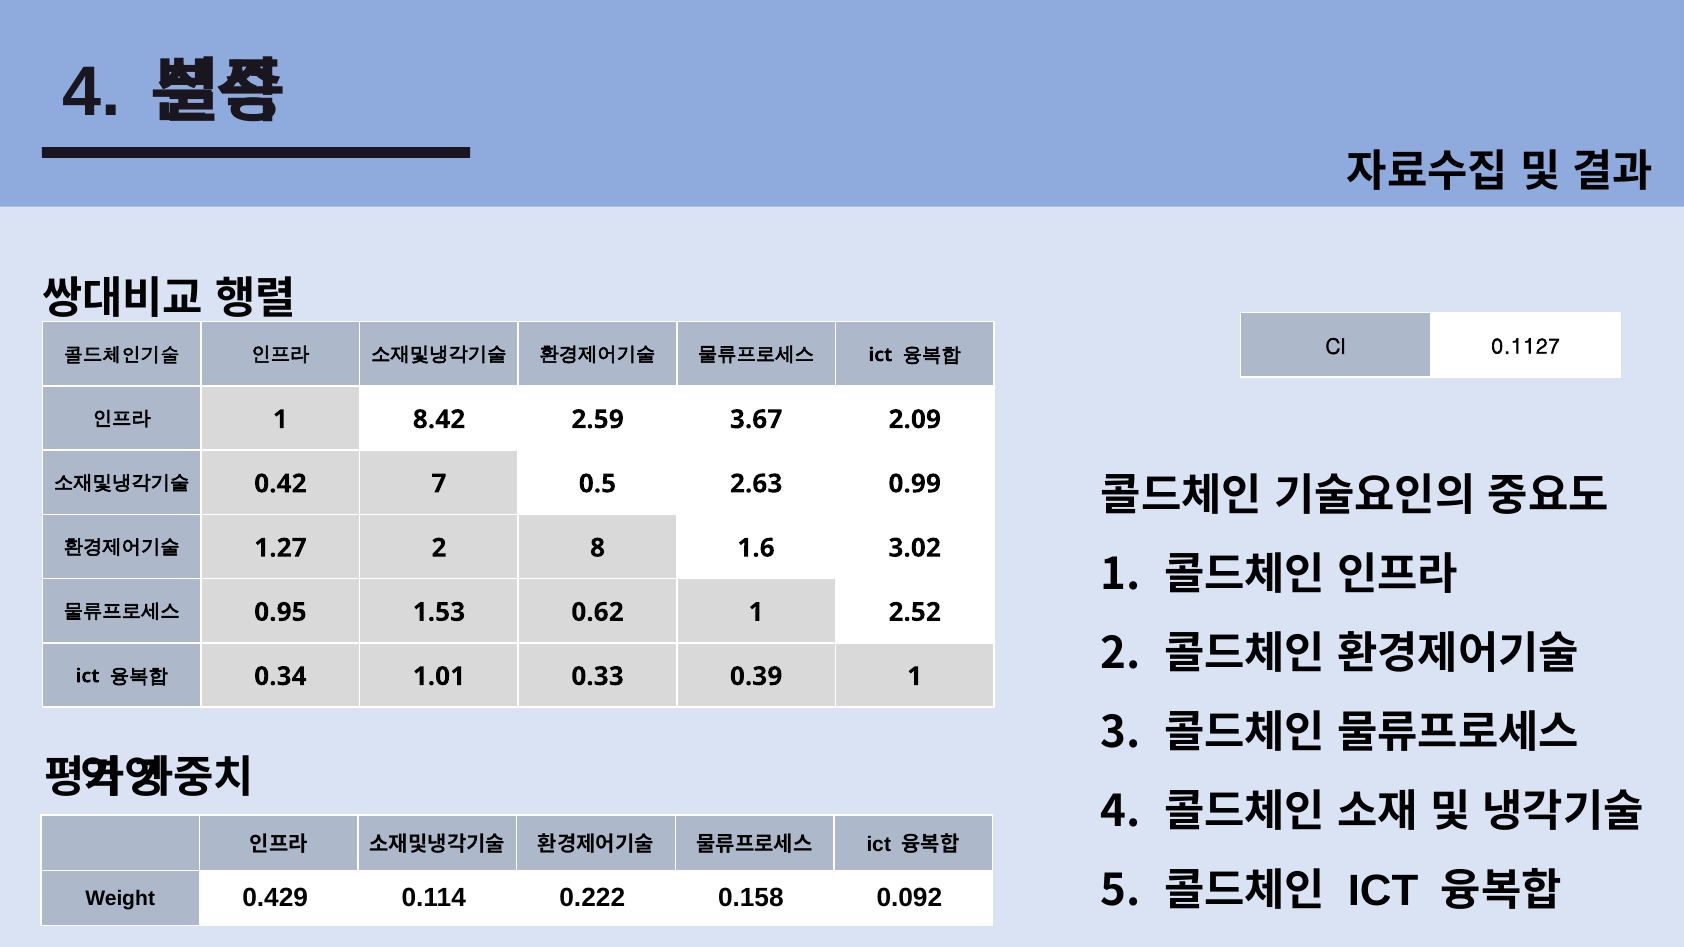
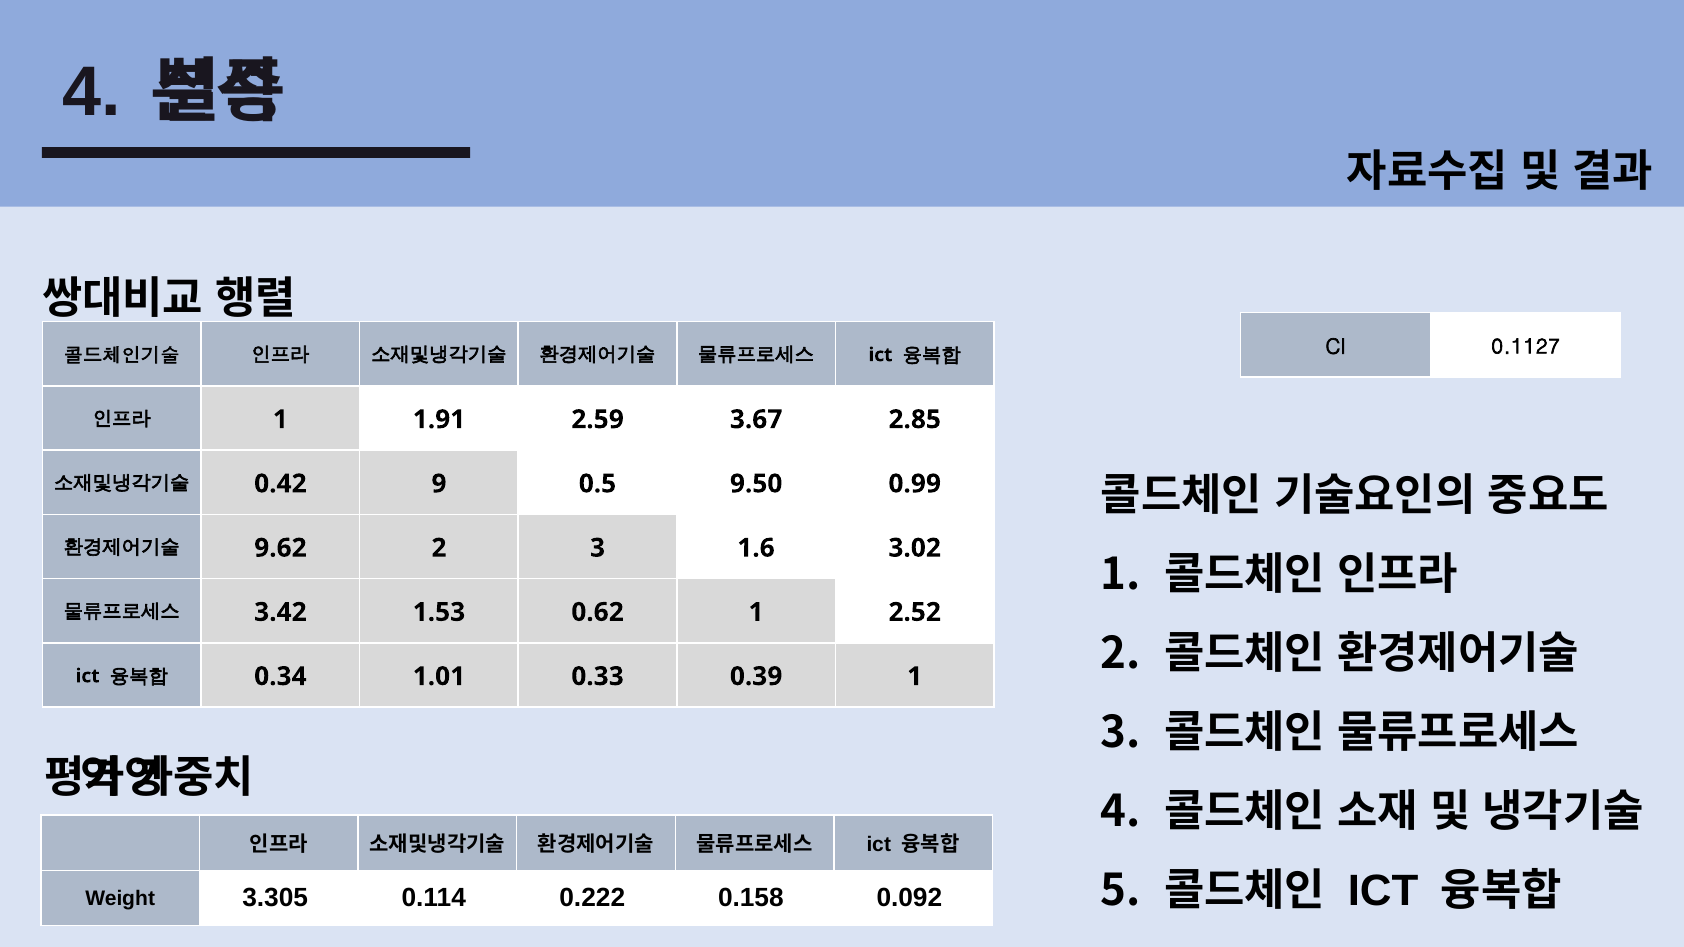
8.42: 8.42 -> 1.91
2.09: 2.09 -> 2.85
7: 7 -> 9
2.63: 2.63 -> 9.50
1.27: 1.27 -> 9.62
2 8: 8 -> 3
0.95: 0.95 -> 3.42
0.429: 0.429 -> 3.305
